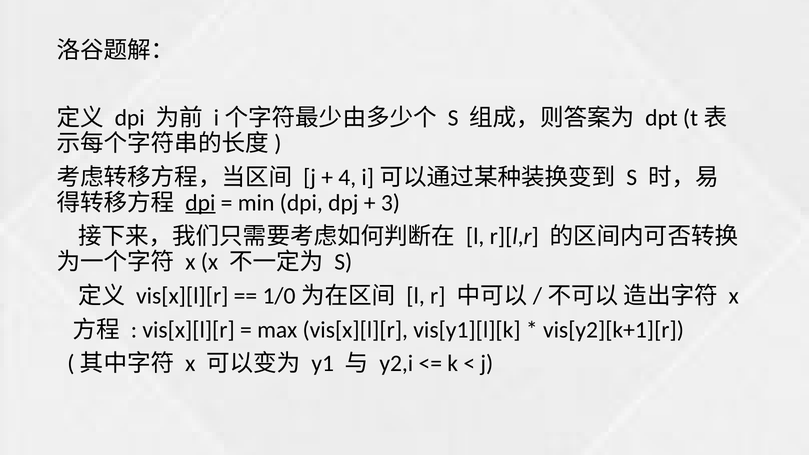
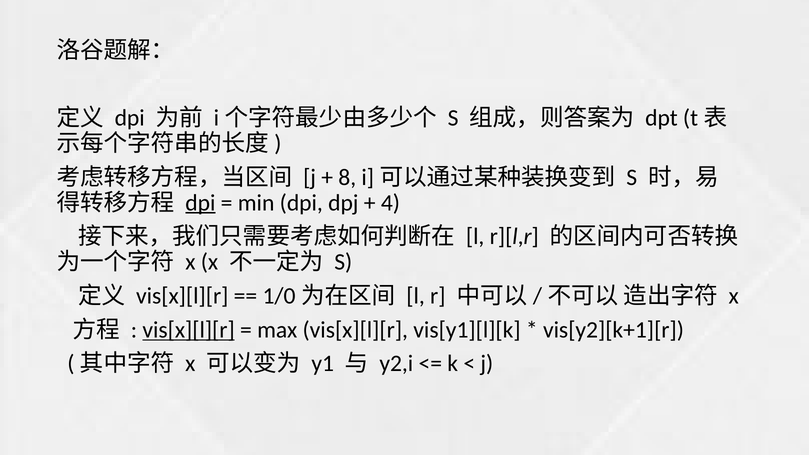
4: 4 -> 8
3: 3 -> 4
vis[x][l][r at (189, 330) underline: none -> present
